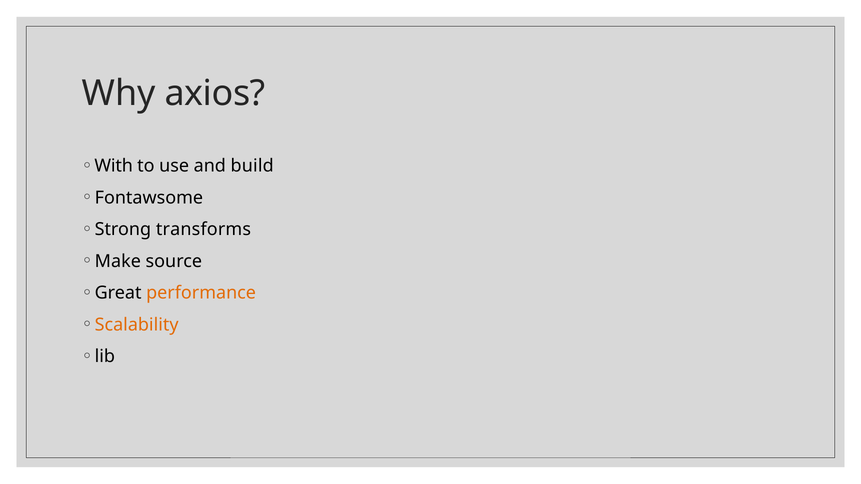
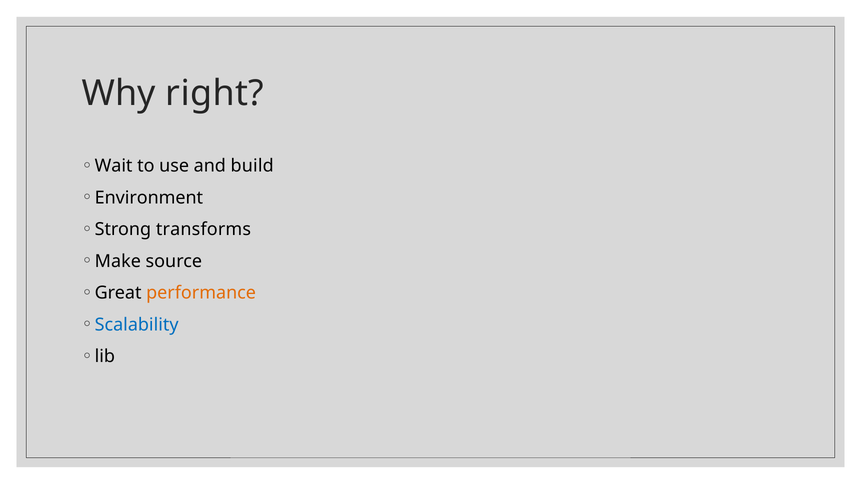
axios: axios -> right
With: With -> Wait
Fontawsome: Fontawsome -> Environment
Scalability colour: orange -> blue
